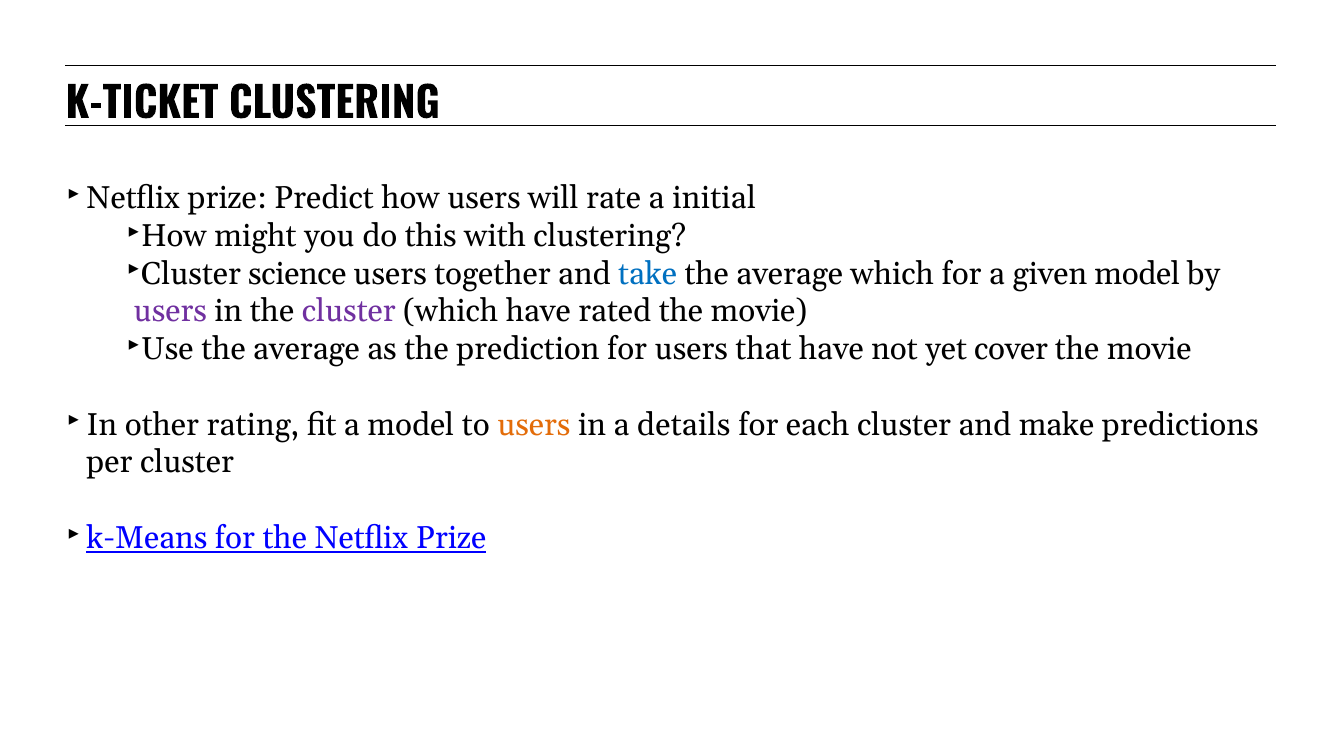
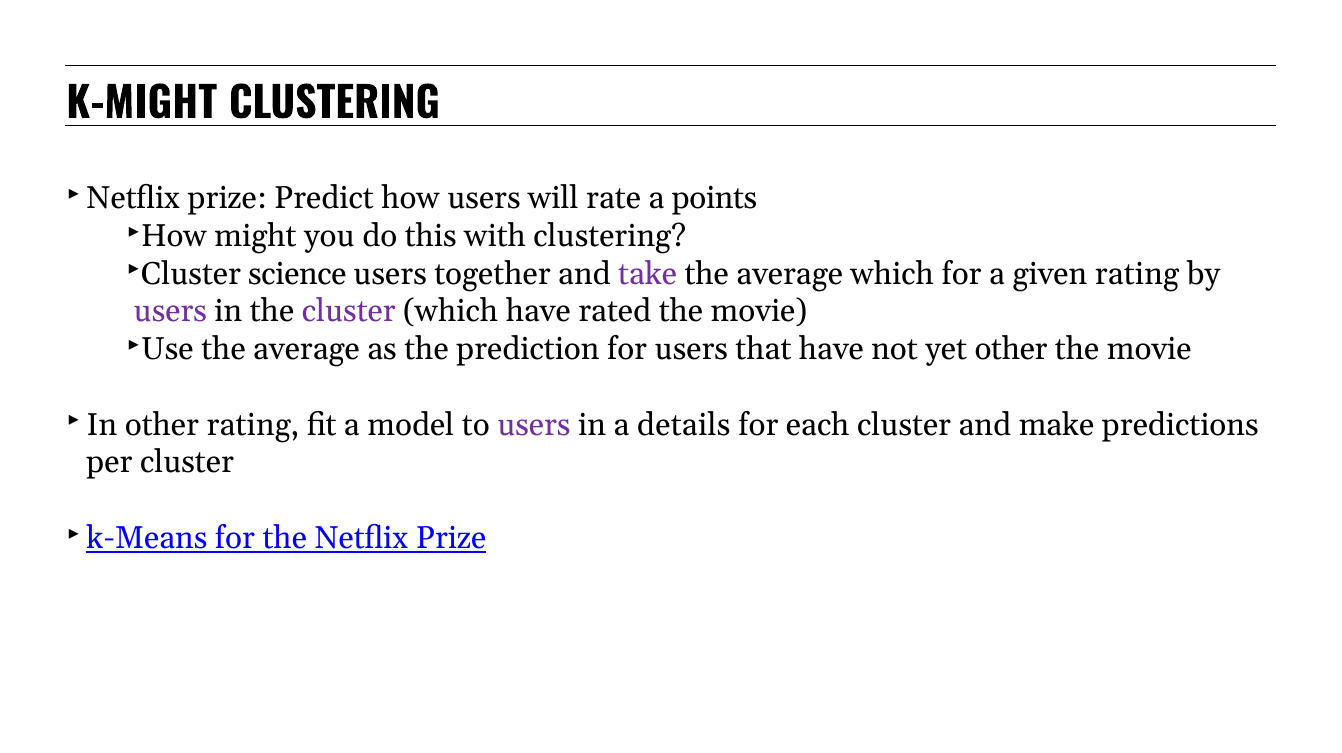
K-TICKET: K-TICKET -> K-MIGHT
initial: initial -> points
take colour: blue -> purple
given model: model -> rating
yet cover: cover -> other
users at (534, 425) colour: orange -> purple
